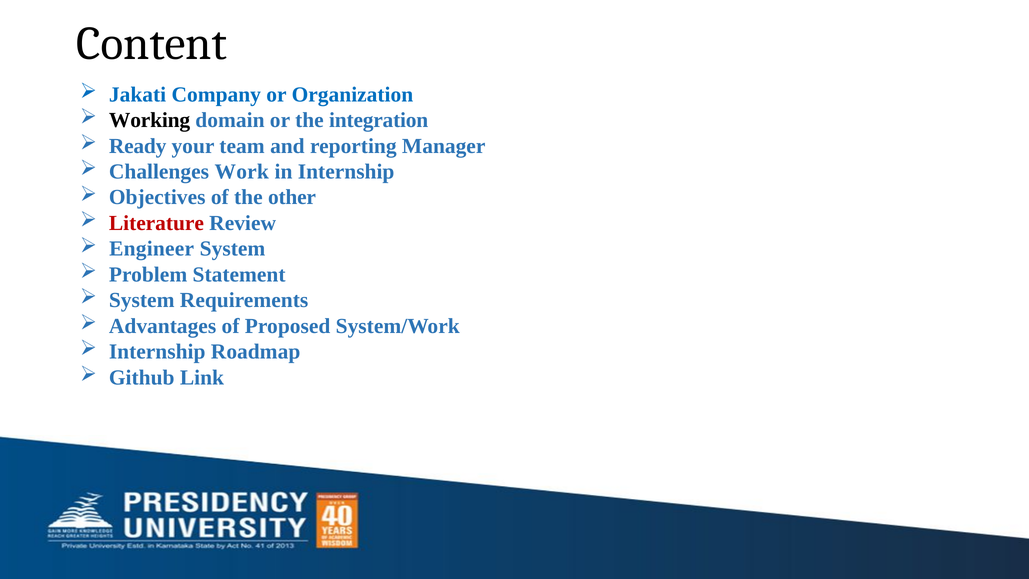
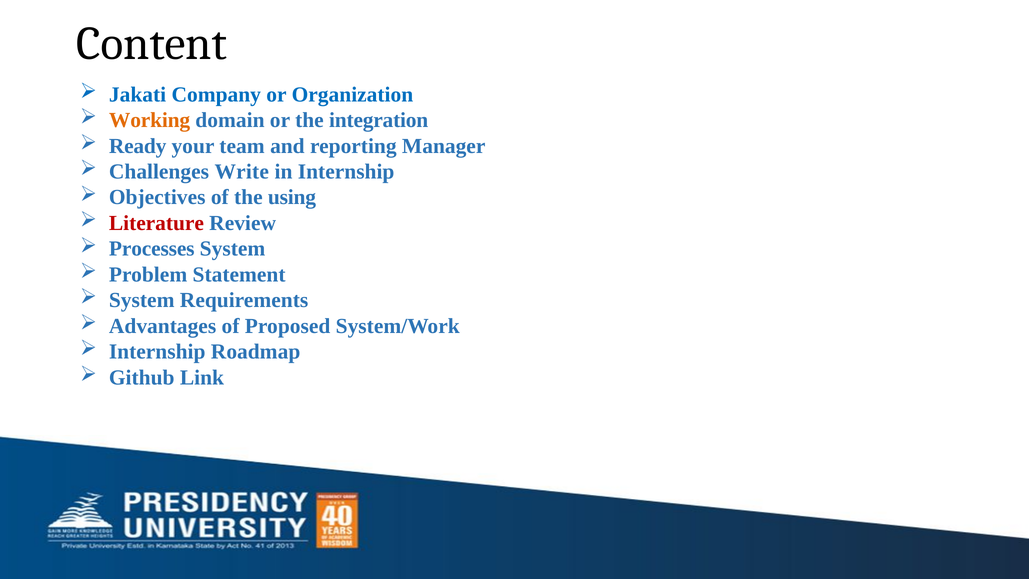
Working colour: black -> orange
Work: Work -> Write
other: other -> using
Engineer: Engineer -> Processes
